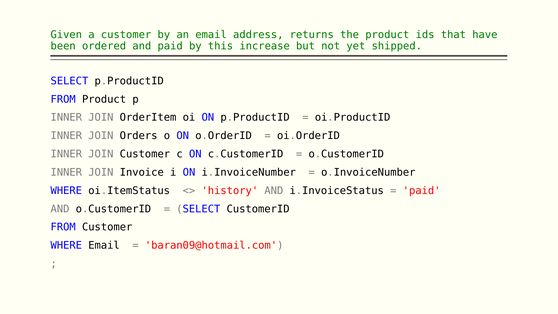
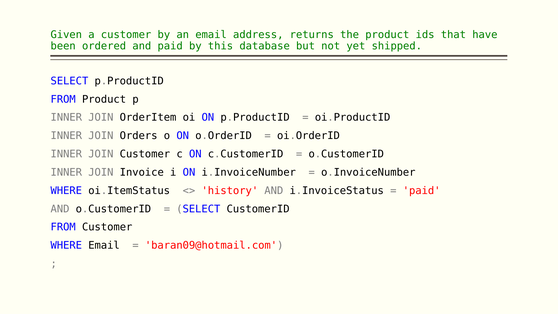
increase: increase -> database
